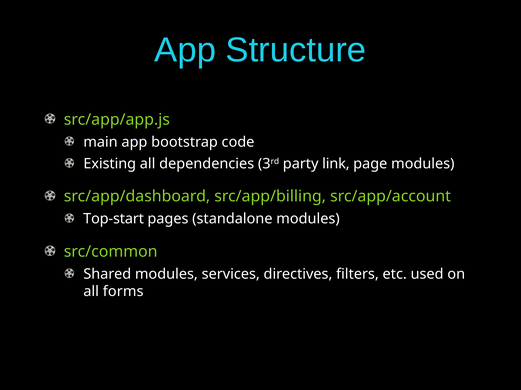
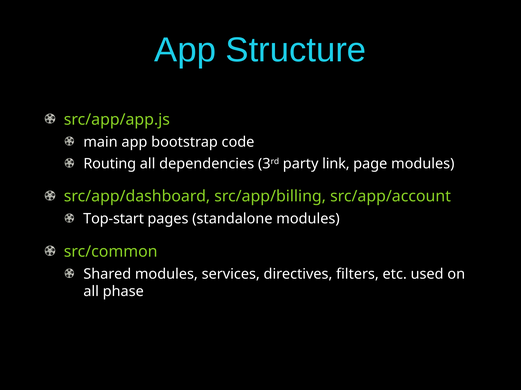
Existing: Existing -> Routing
forms: forms -> phase
